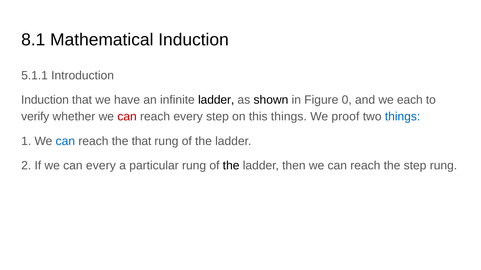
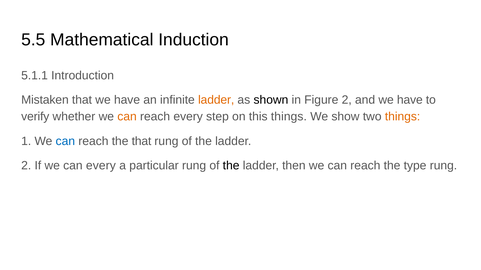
8.1: 8.1 -> 5.5
Induction at (45, 100): Induction -> Mistaken
ladder at (216, 100) colour: black -> orange
Figure 0: 0 -> 2
and we each: each -> have
can at (127, 117) colour: red -> orange
proof: proof -> show
things at (403, 117) colour: blue -> orange
the step: step -> type
